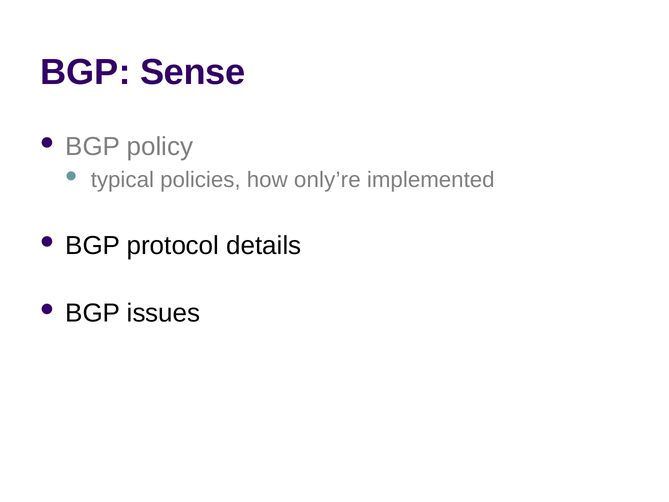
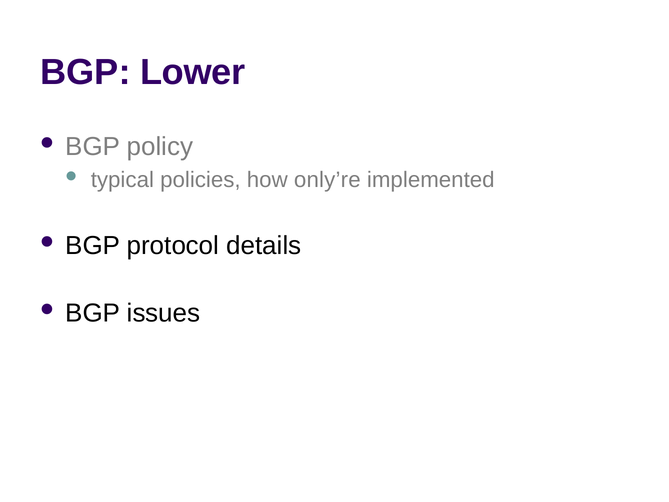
Sense: Sense -> Lower
